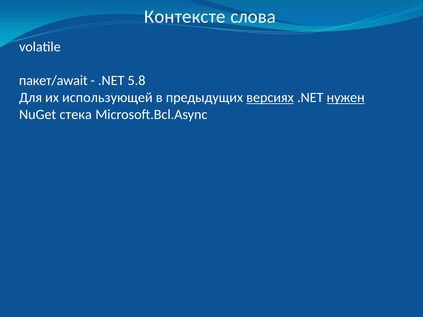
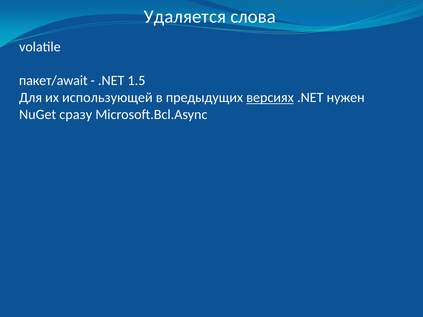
Контексте: Контексте -> Удаляется
5.8: 5.8 -> 1.5
нужен underline: present -> none
стека: стека -> сразу
